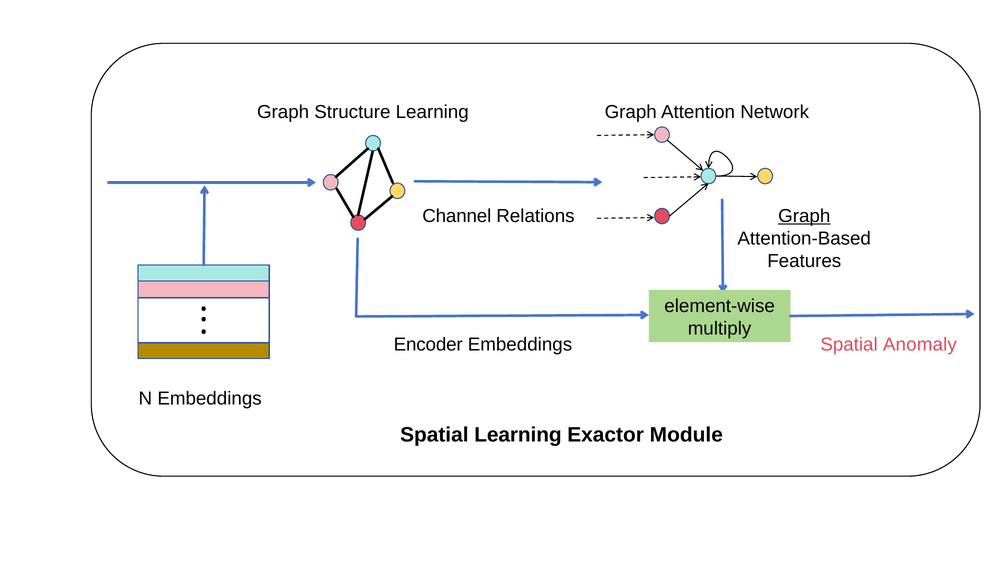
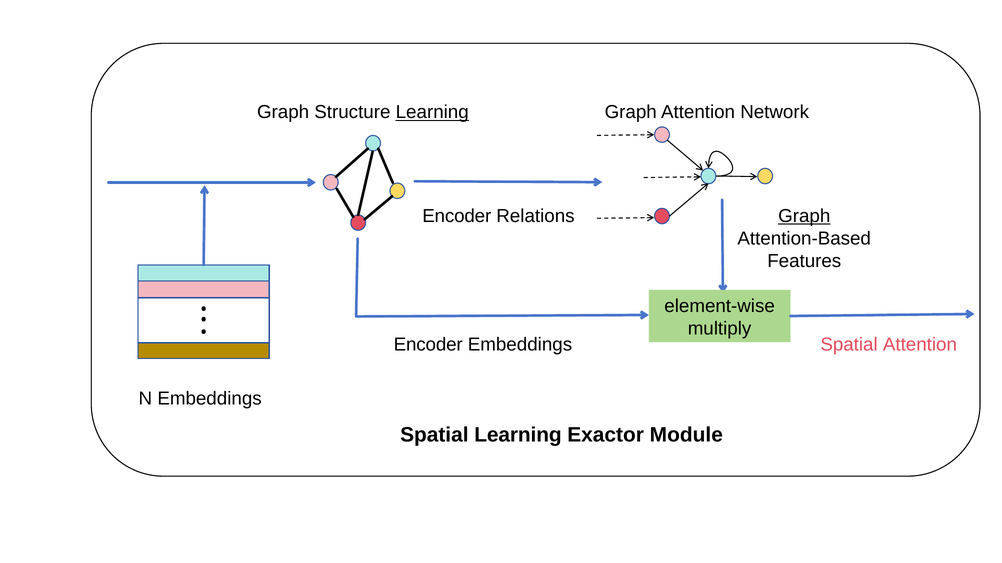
Learning at (432, 112) underline: none -> present
Channel at (457, 216): Channel -> Encoder
Spatial Anomaly: Anomaly -> Attention
